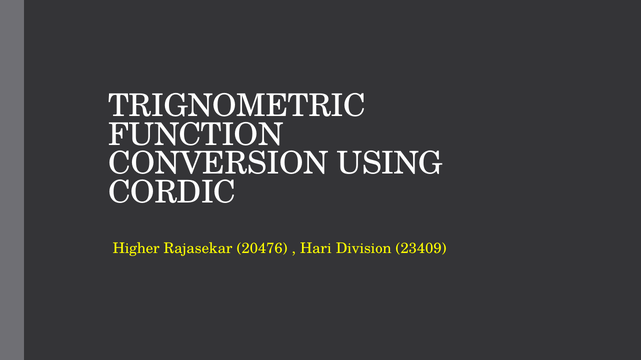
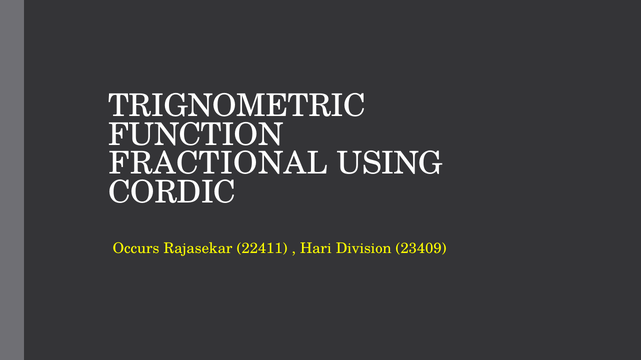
CONVERSION: CONVERSION -> FRACTIONAL
Higher: Higher -> Occurs
20476: 20476 -> 22411
